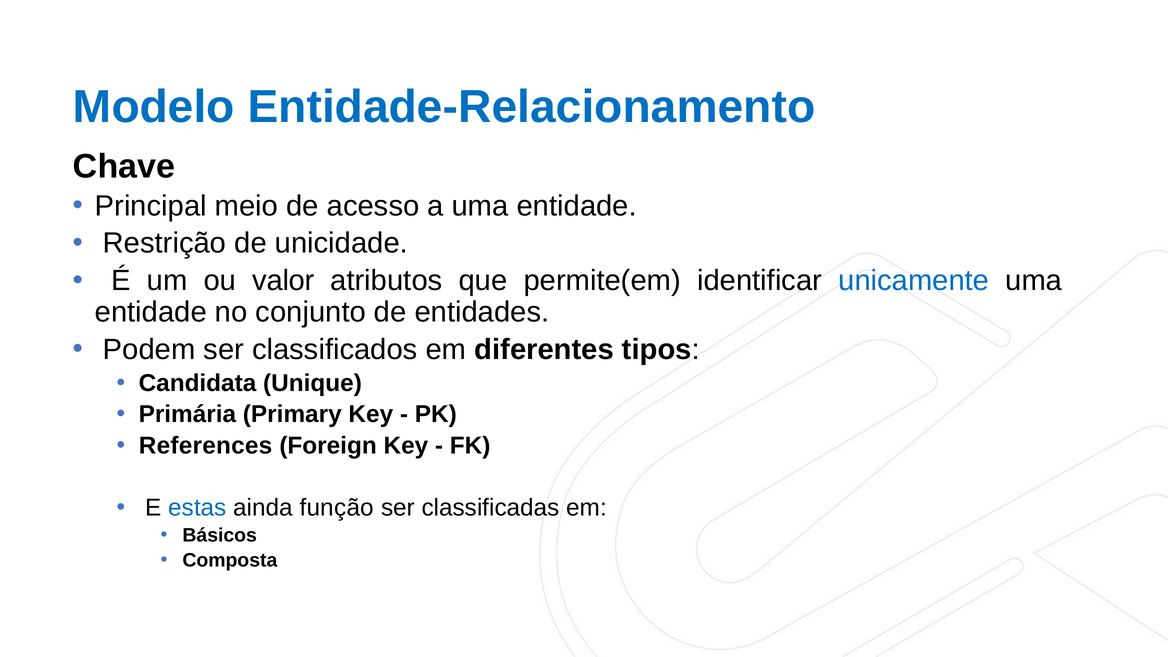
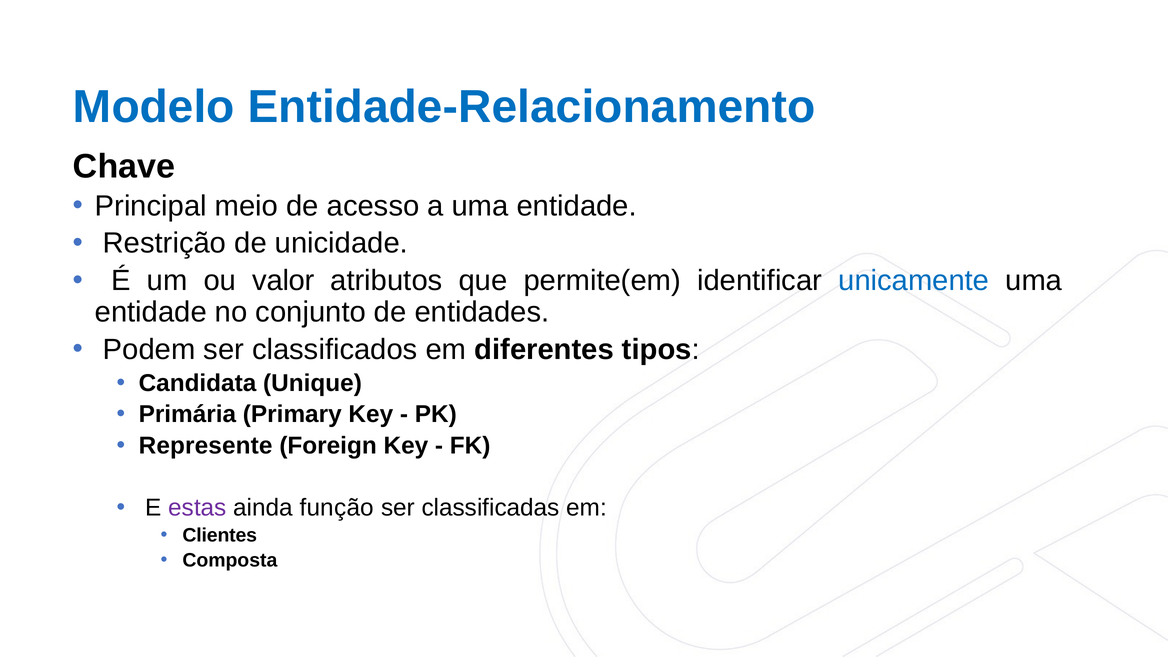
References: References -> Represente
estas colour: blue -> purple
Básicos: Básicos -> Clientes
